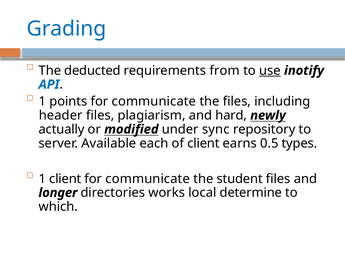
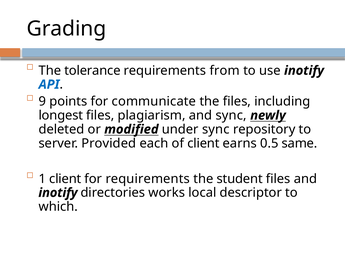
Grading colour: blue -> black
deducted: deducted -> tolerance
use underline: present -> none
1 at (42, 102): 1 -> 9
header: header -> longest
and hard: hard -> sync
actually: actually -> deleted
Available: Available -> Provided
types: types -> same
communicate at (148, 179): communicate -> requirements
longer at (58, 193): longer -> inotify
determine: determine -> descriptor
